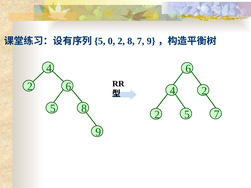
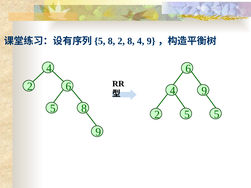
5 0: 0 -> 8
8 7: 7 -> 4
2 at (204, 91): 2 -> 9
2 7: 7 -> 5
